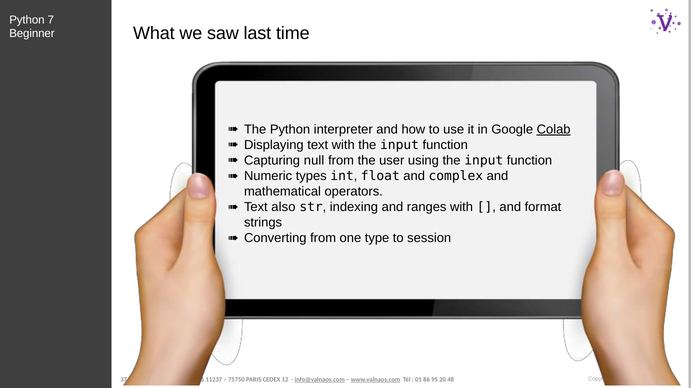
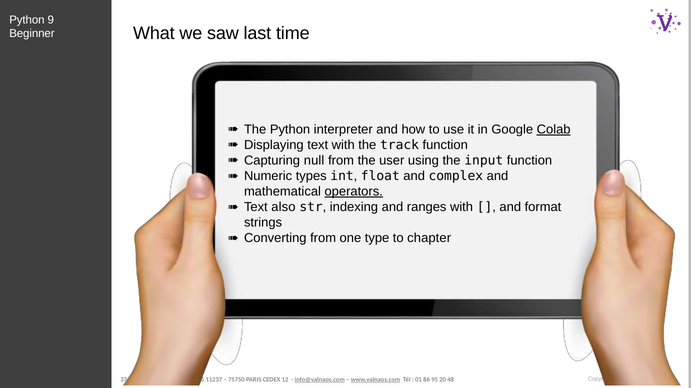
7: 7 -> 9
with the input: input -> track
operators underline: none -> present
session: session -> chapter
